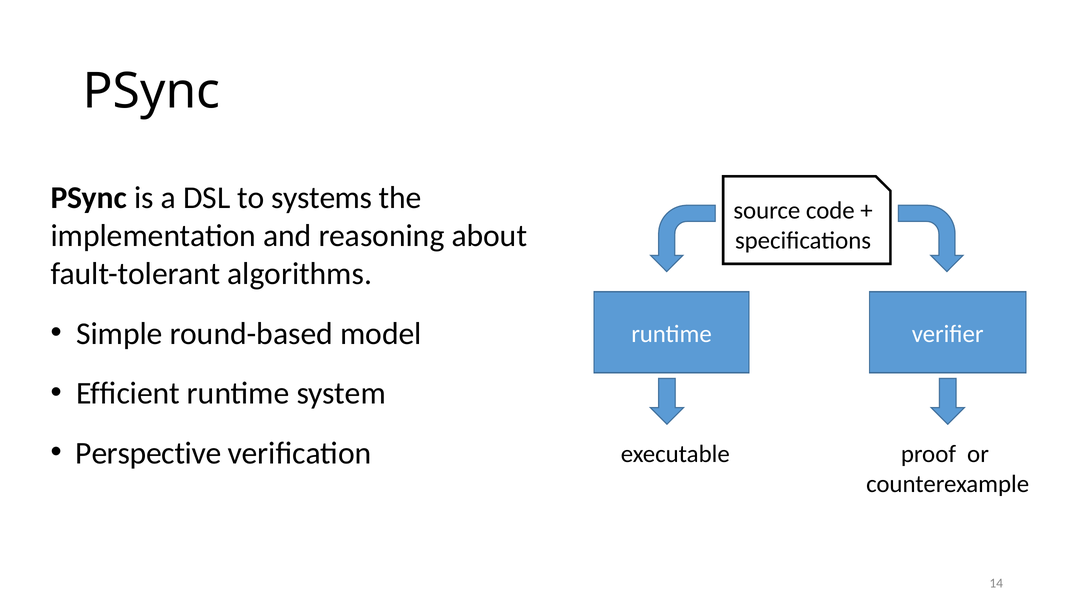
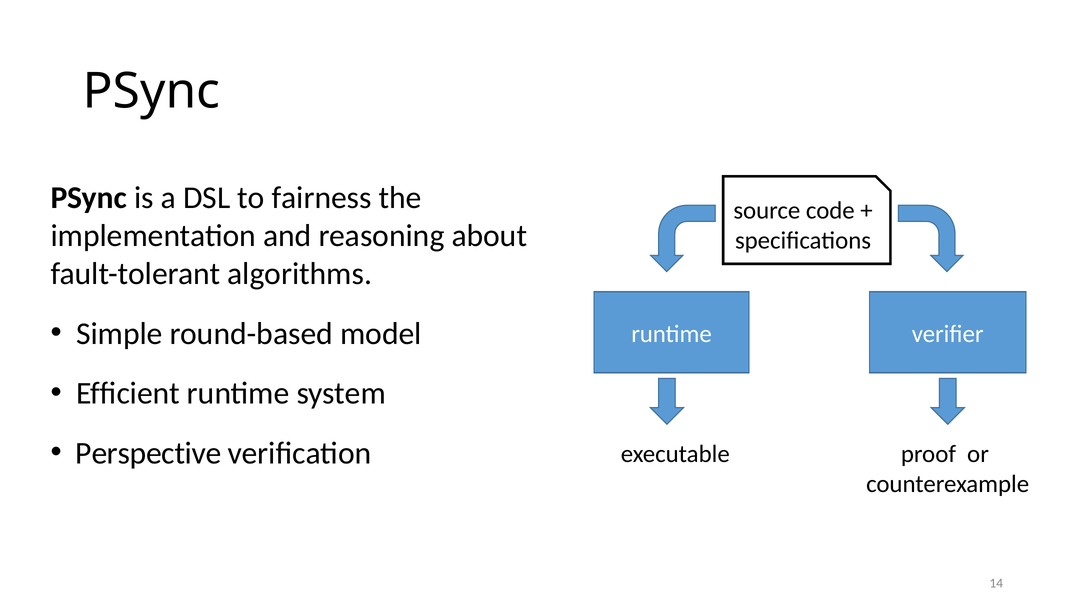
systems: systems -> fairness
